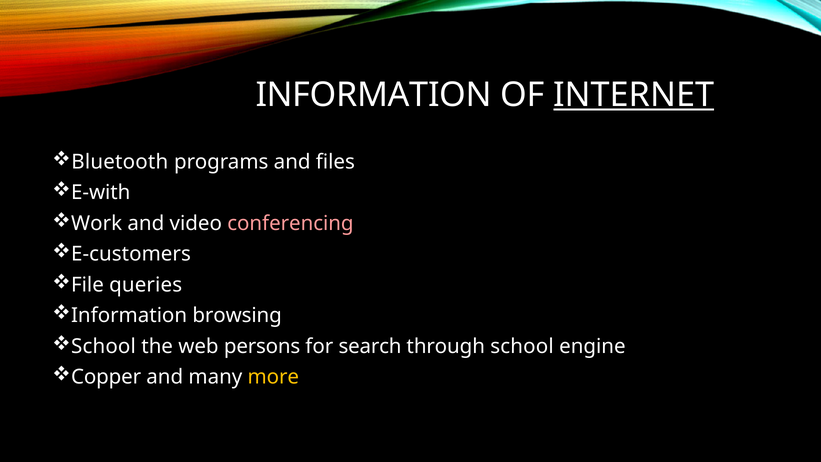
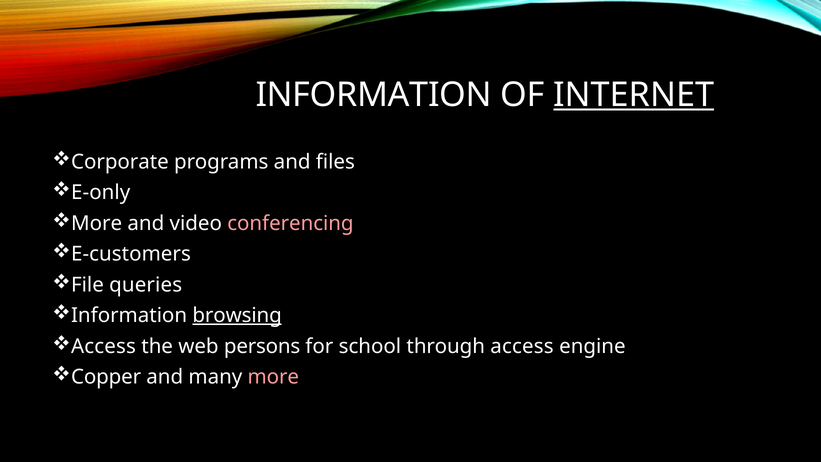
Bluetooth: Bluetooth -> Corporate
E-with: E-with -> E-only
Work at (97, 223): Work -> More
browsing underline: none -> present
School at (103, 346): School -> Access
search: search -> school
through school: school -> access
more at (273, 377) colour: yellow -> pink
